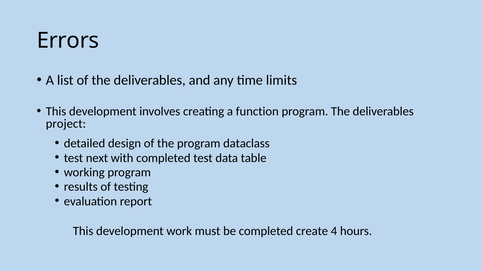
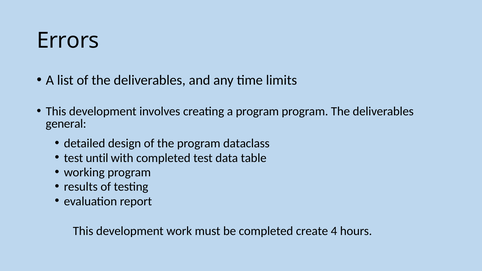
a function: function -> program
project: project -> general
next: next -> until
